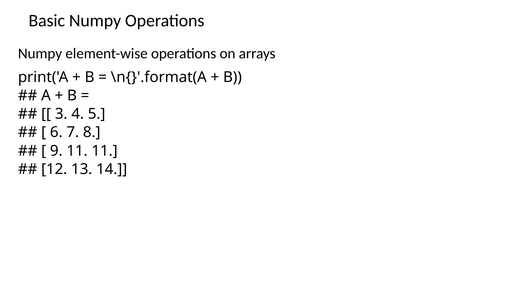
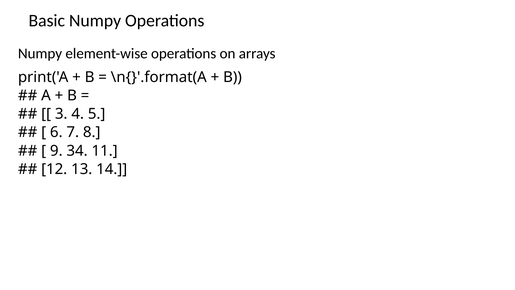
9 11: 11 -> 34
